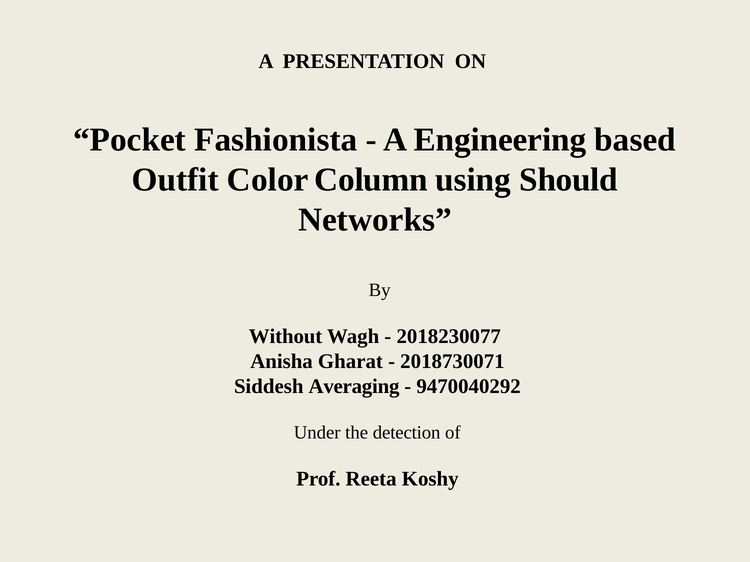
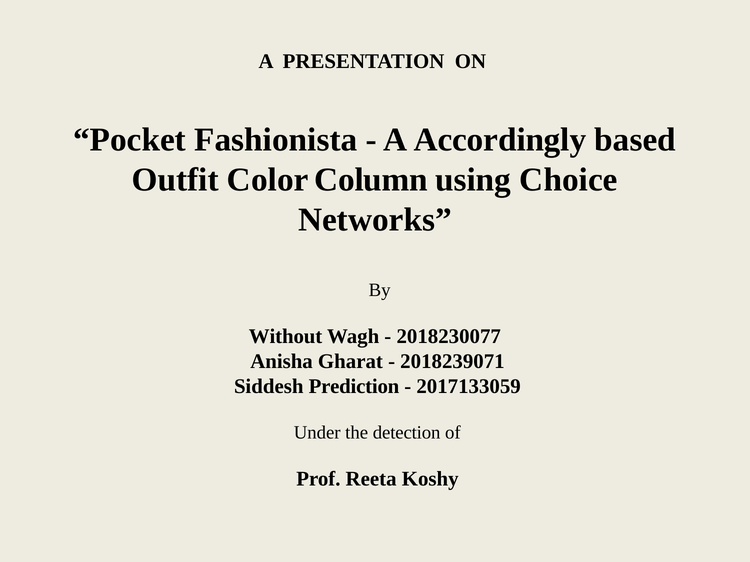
Engineering: Engineering -> Accordingly
Should: Should -> Choice
2018730071: 2018730071 -> 2018239071
Averaging: Averaging -> Prediction
9470040292: 9470040292 -> 2017133059
